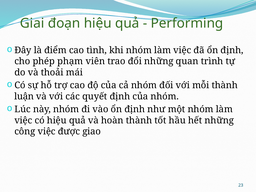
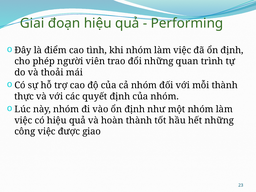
phạm: phạm -> người
luận: luận -> thực
